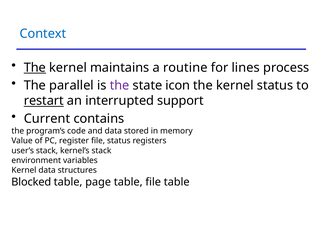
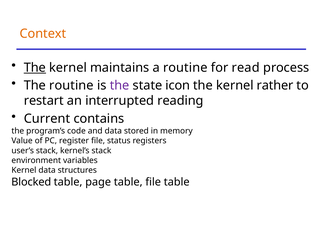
Context colour: blue -> orange
lines: lines -> read
The parallel: parallel -> routine
kernel status: status -> rather
restart underline: present -> none
support: support -> reading
